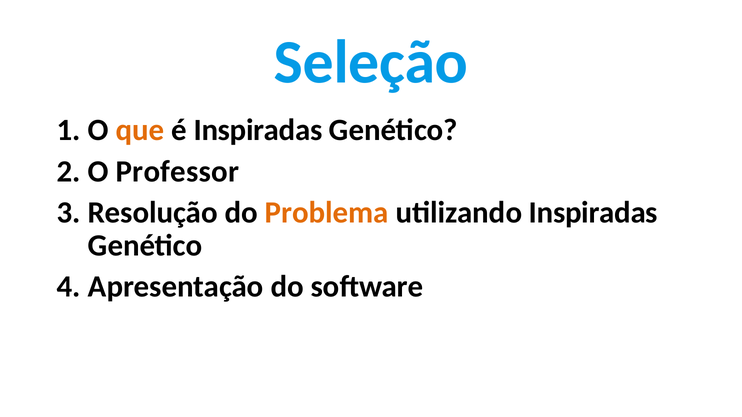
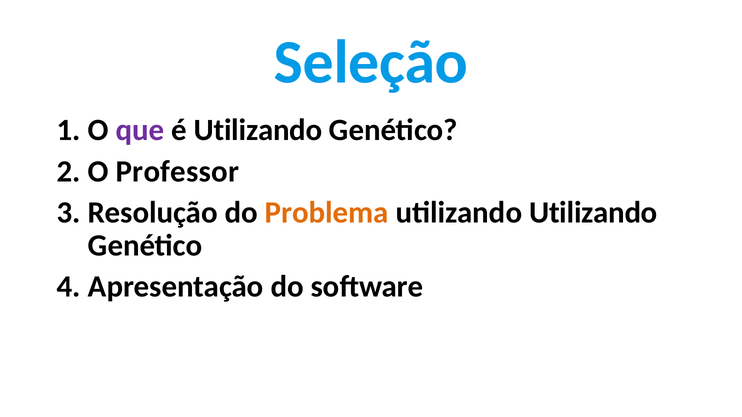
que colour: orange -> purple
é Inspiradas: Inspiradas -> Utilizando
utilizando Inspiradas: Inspiradas -> Utilizando
